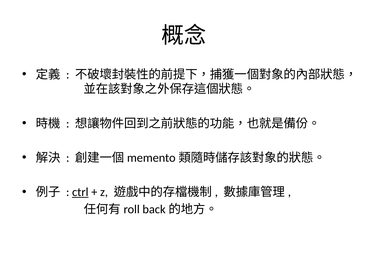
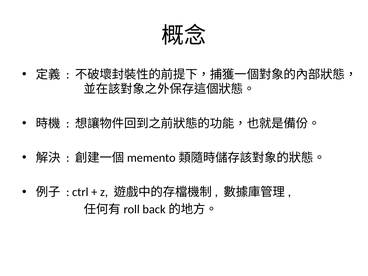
ctrl underline: present -> none
